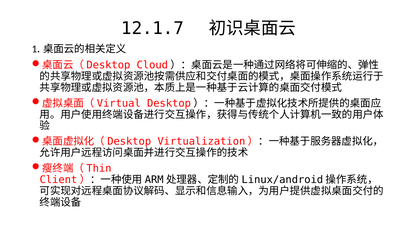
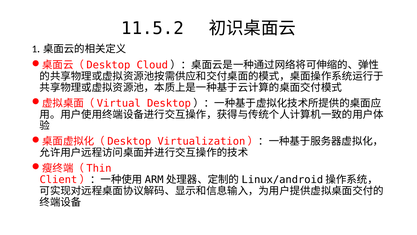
12.1.7: 12.1.7 -> 11.5.2
